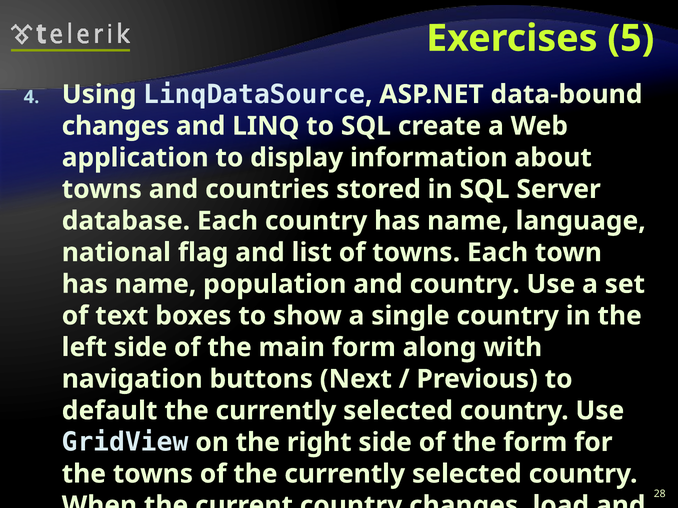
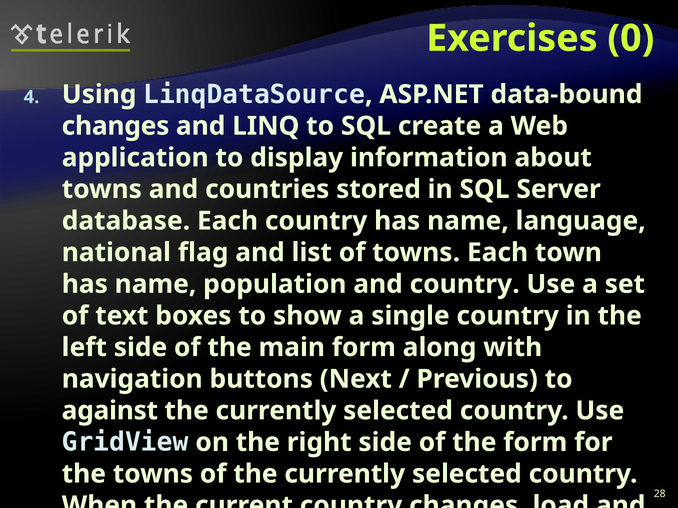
5: 5 -> 0
default: default -> against
